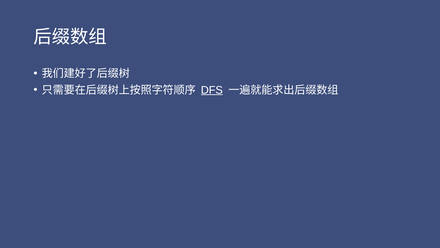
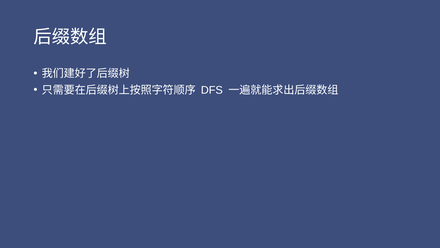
DFS underline: present -> none
